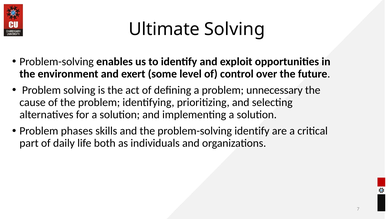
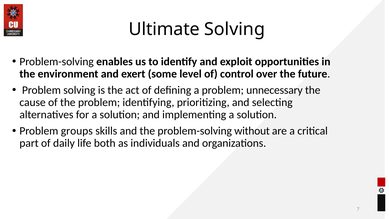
phases: phases -> groups
problem-solving identify: identify -> without
